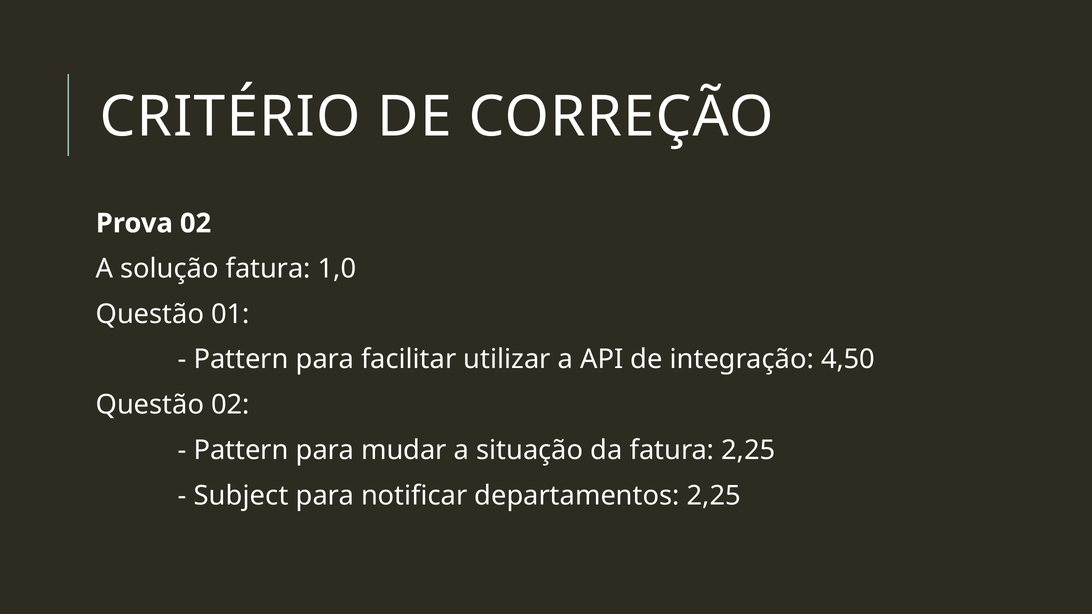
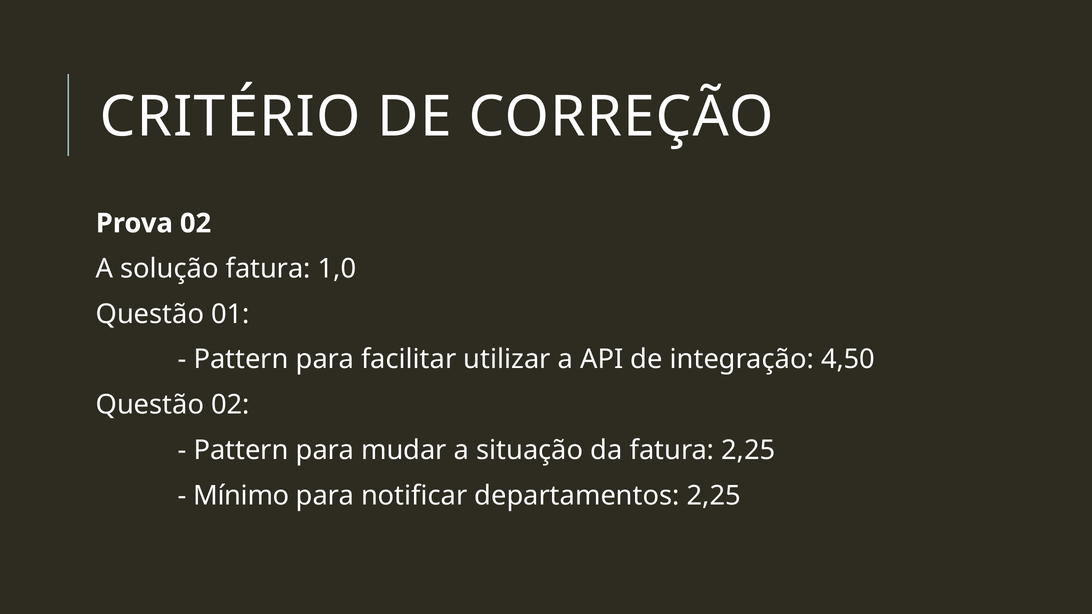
Subject: Subject -> Mínimo
